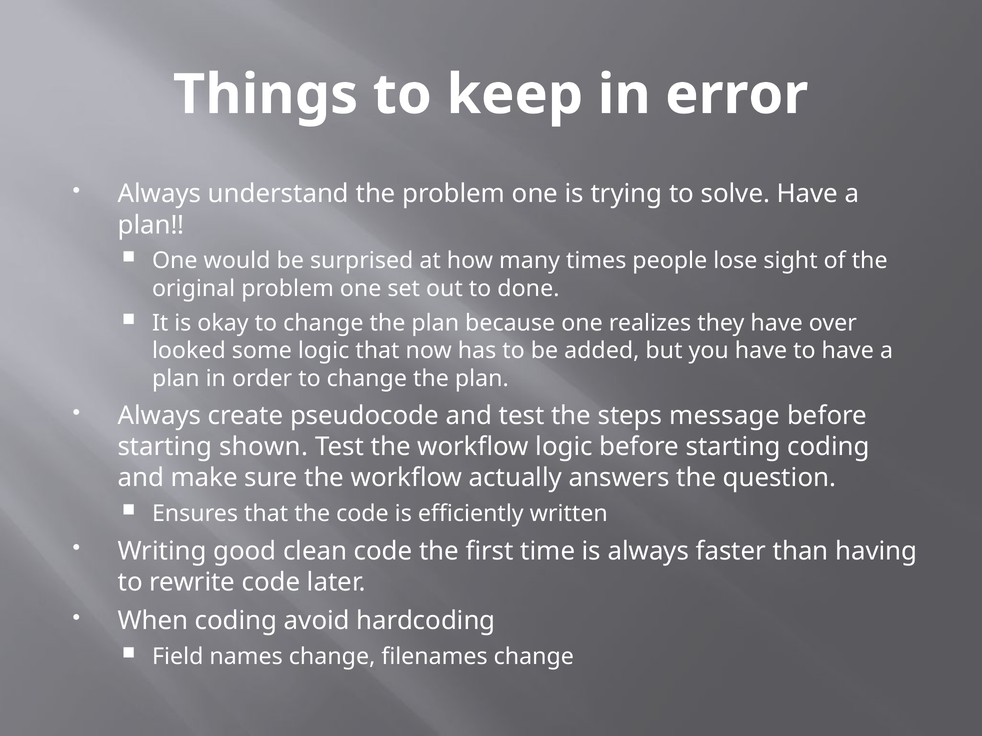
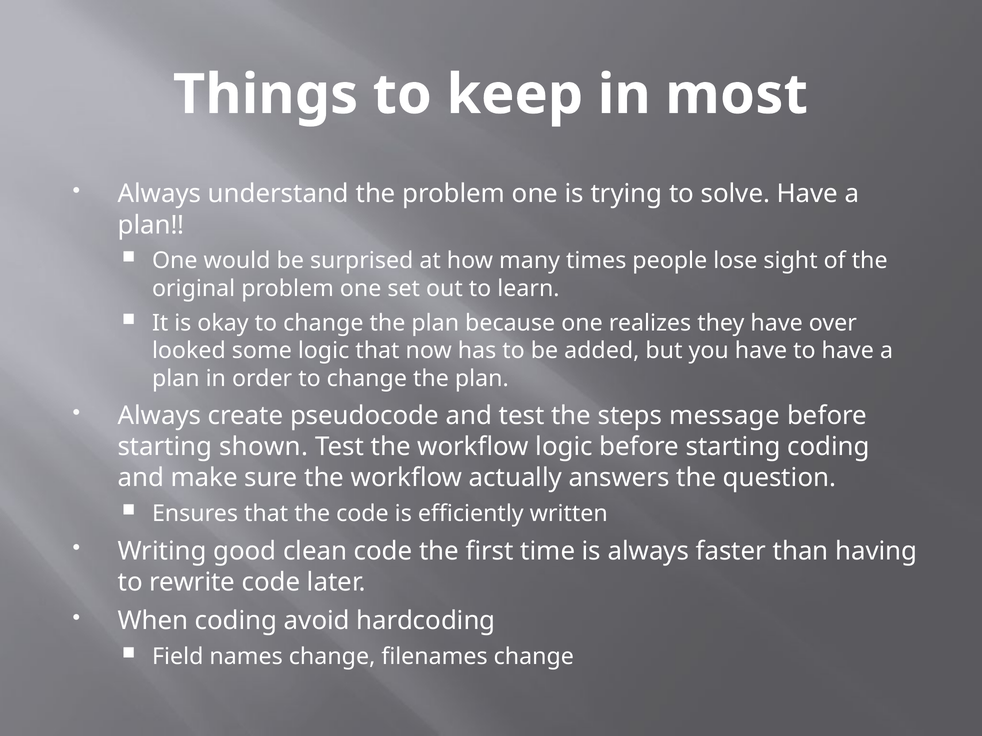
error: error -> most
done: done -> learn
